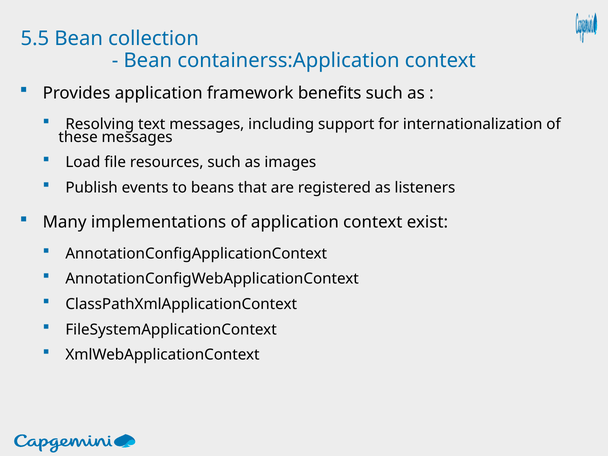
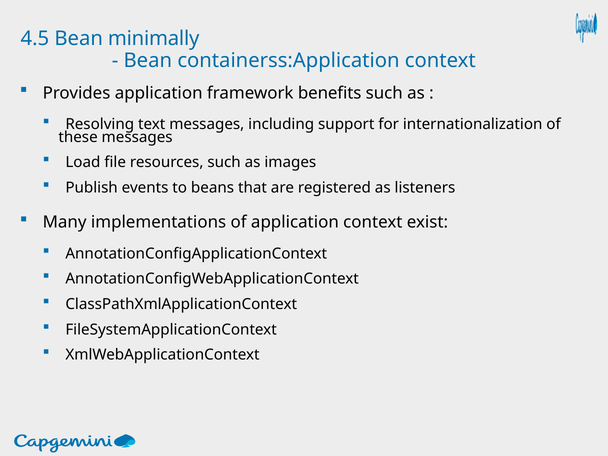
5.5: 5.5 -> 4.5
collection: collection -> minimally
